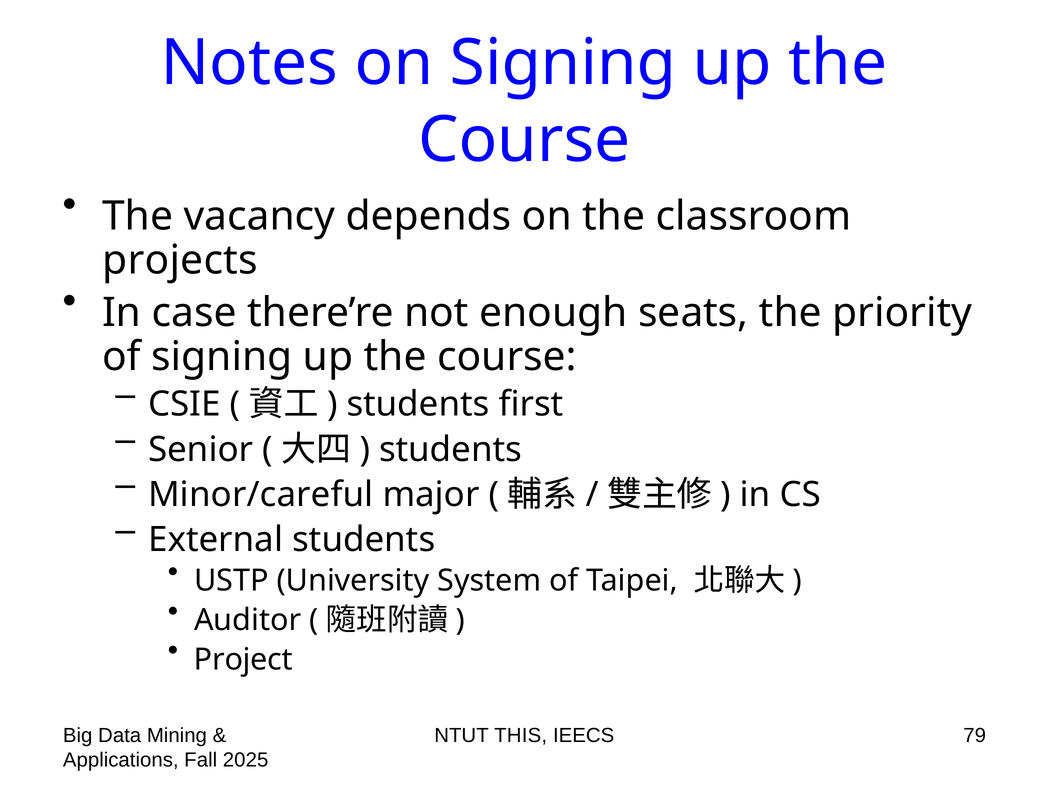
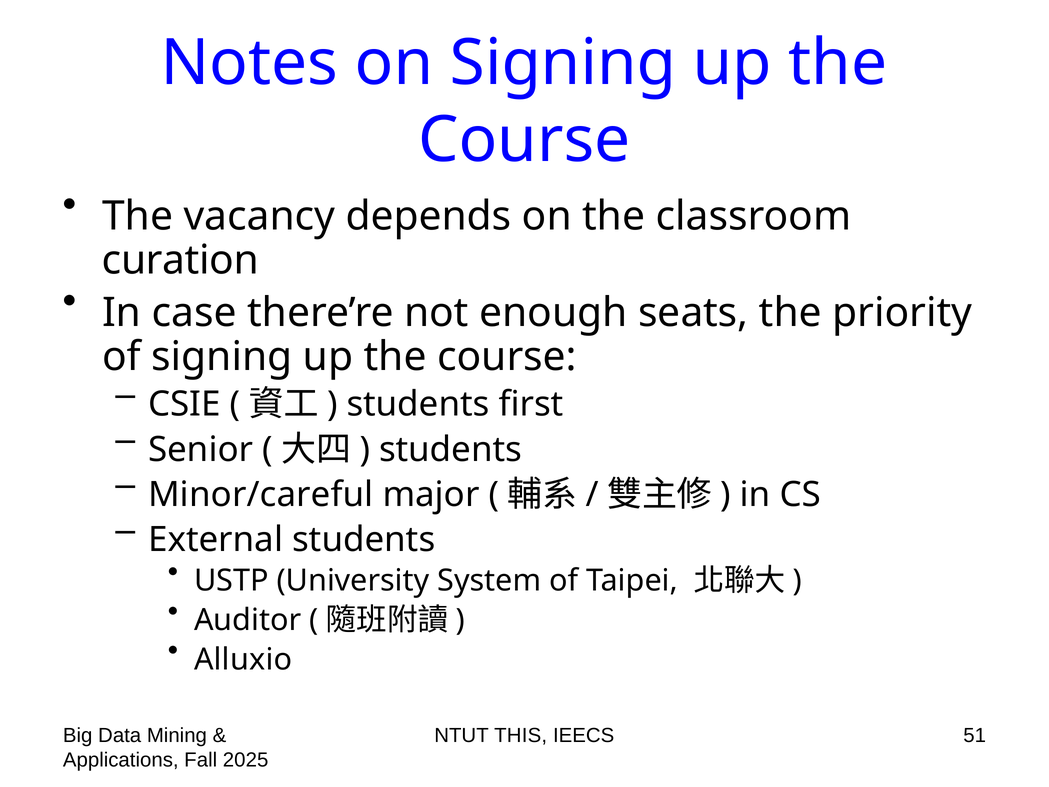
projects: projects -> curation
Project: Project -> Alluxio
79: 79 -> 51
